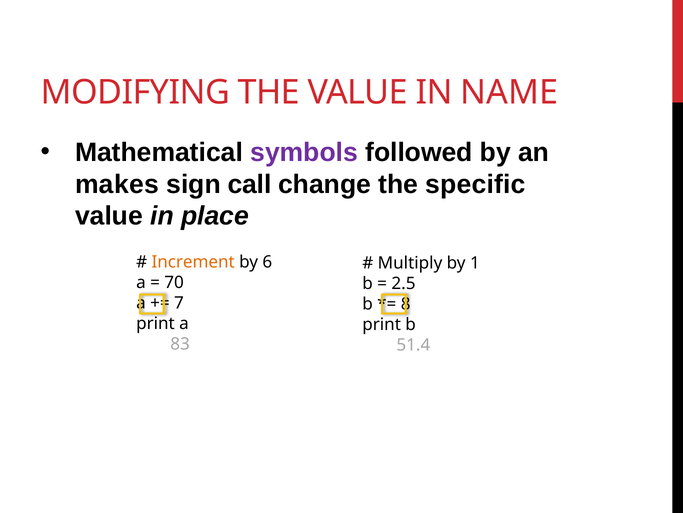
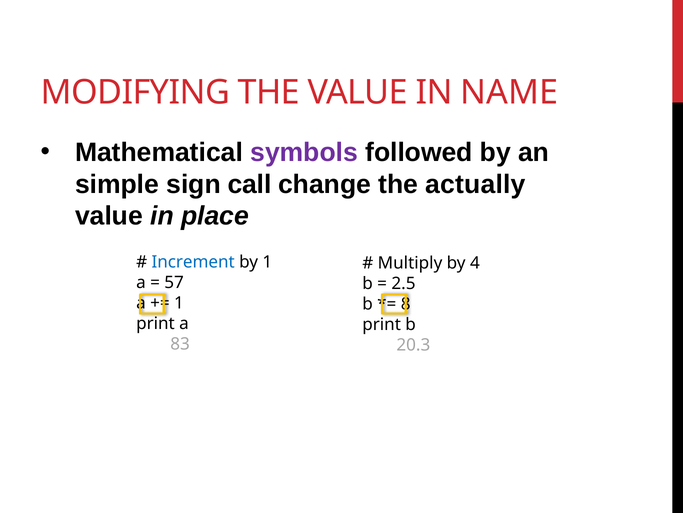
makes: makes -> simple
specific: specific -> actually
Increment colour: orange -> blue
by 6: 6 -> 1
1: 1 -> 4
70: 70 -> 57
7 at (179, 303): 7 -> 1
51.4: 51.4 -> 20.3
